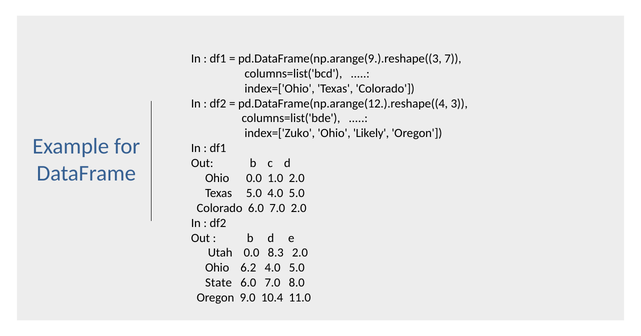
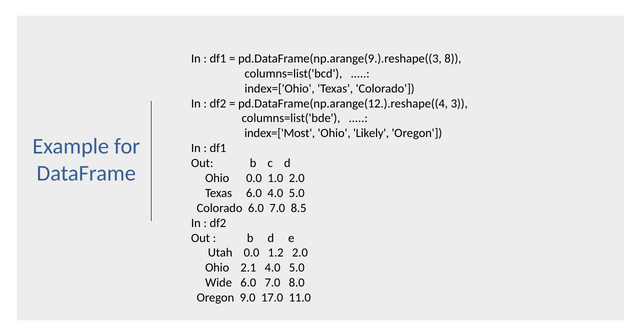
7: 7 -> 8
index=['Zuko: index=['Zuko -> index=['Most
Texas 5.0: 5.0 -> 6.0
7.0 2.0: 2.0 -> 8.5
8.3: 8.3 -> 1.2
6.2: 6.2 -> 2.1
State: State -> Wide
10.4: 10.4 -> 17.0
